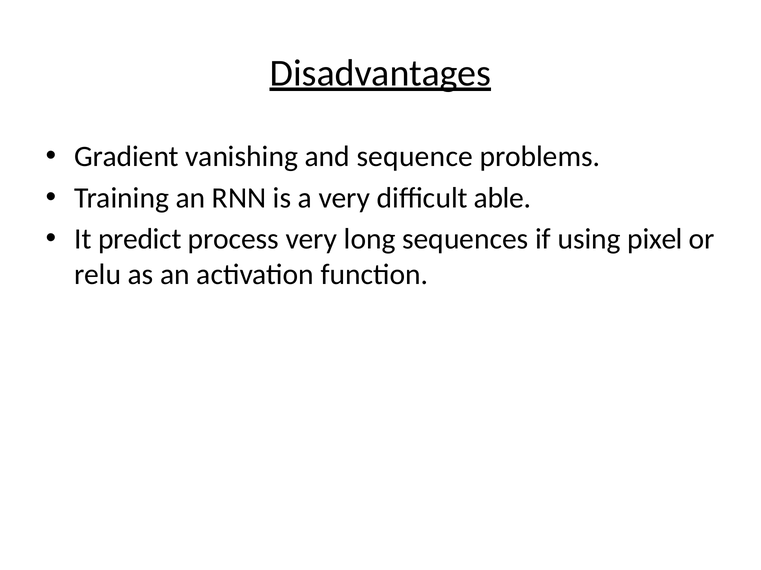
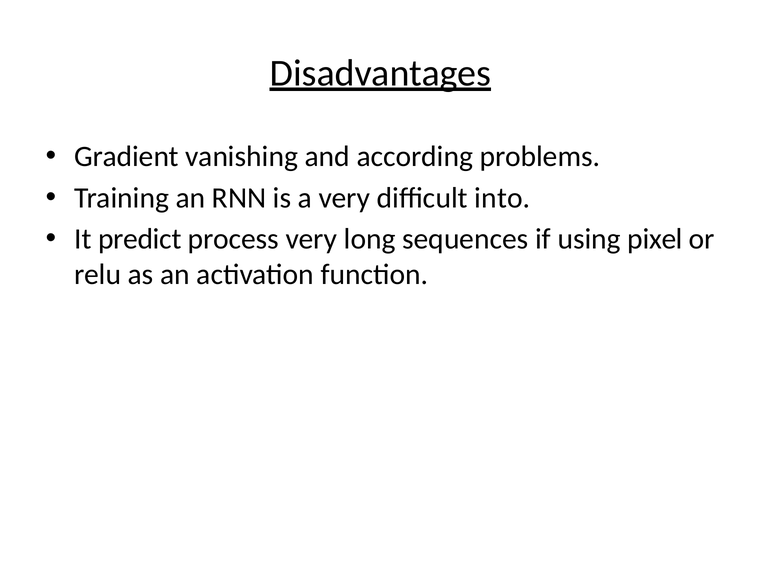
sequence: sequence -> according
able: able -> into
